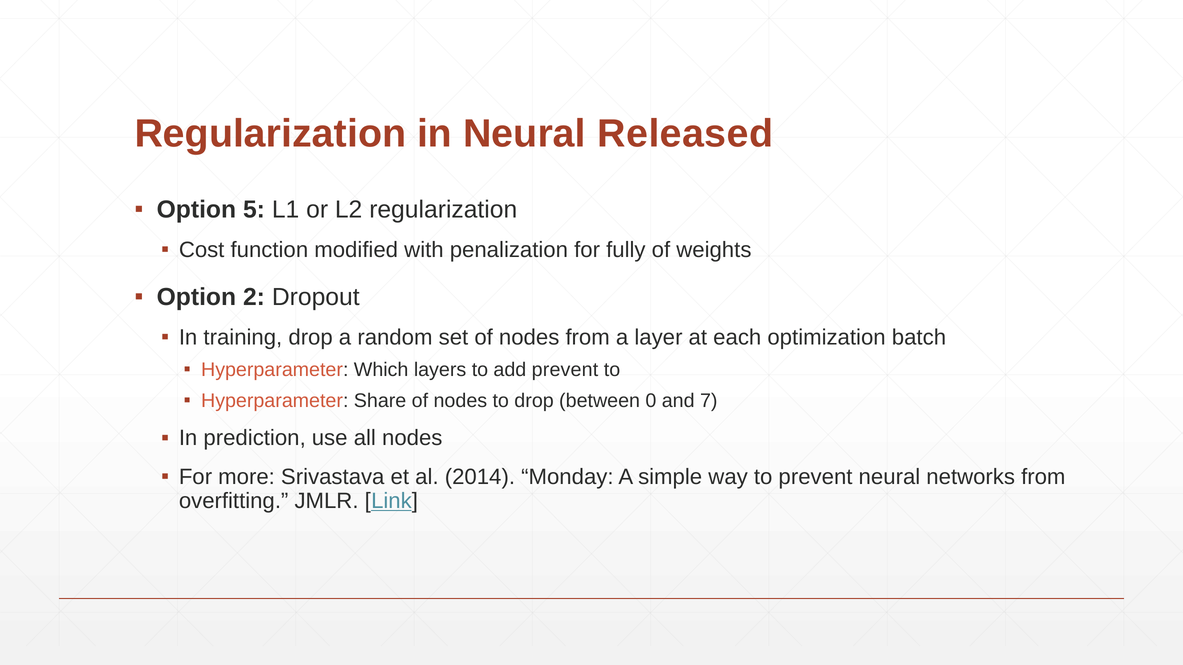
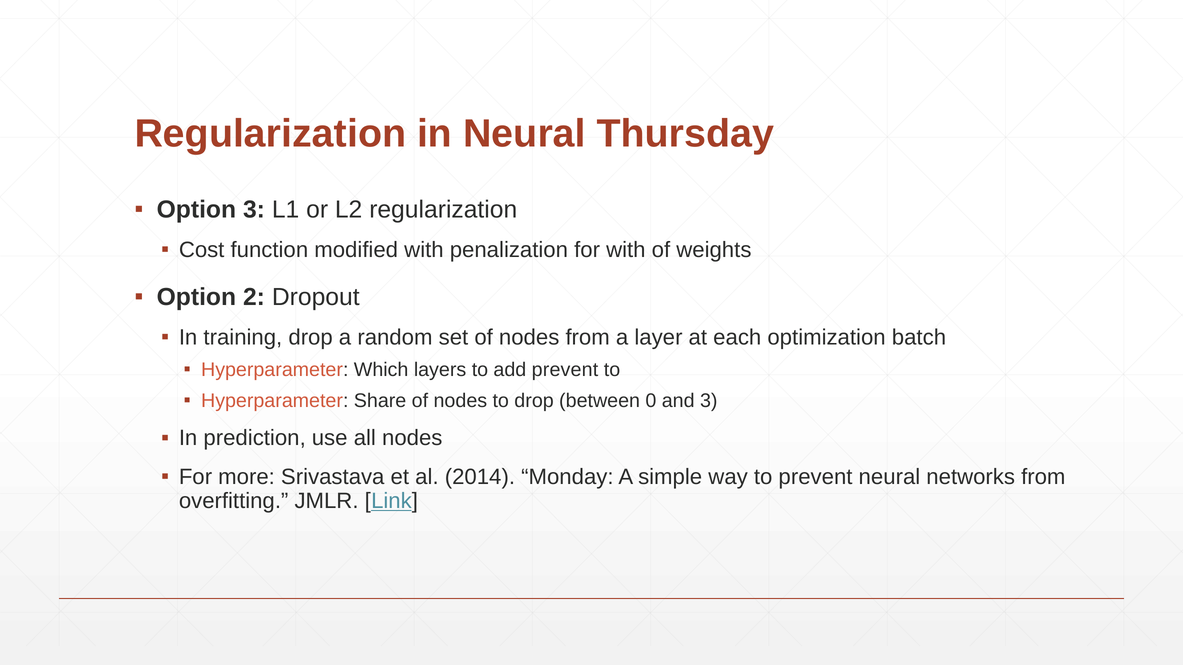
Released: Released -> Thursday
Option 5: 5 -> 3
for fully: fully -> with
and 7: 7 -> 3
